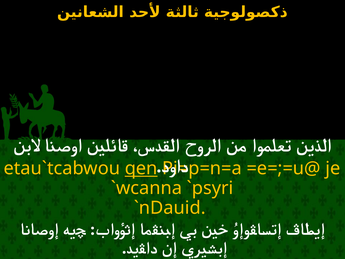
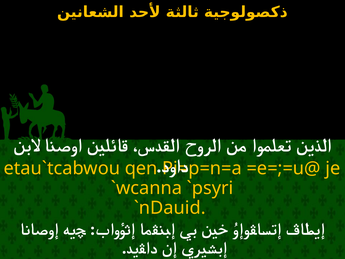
qen underline: present -> none
